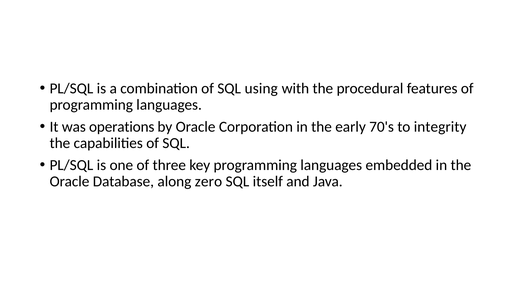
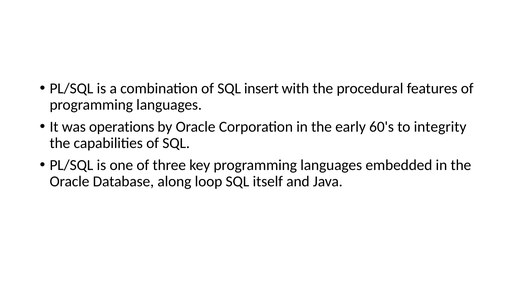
using: using -> insert
70's: 70's -> 60's
zero: zero -> loop
